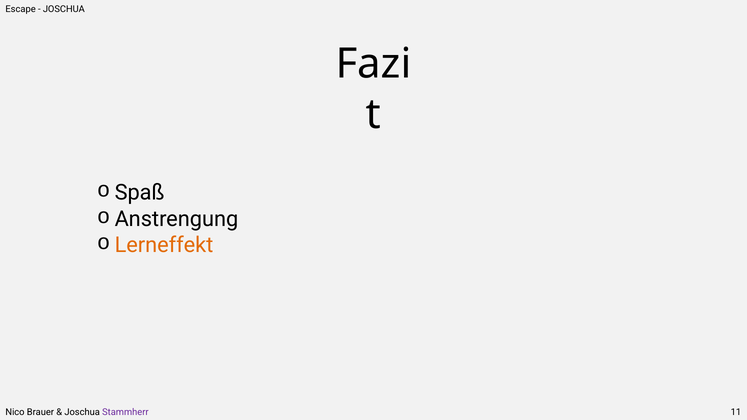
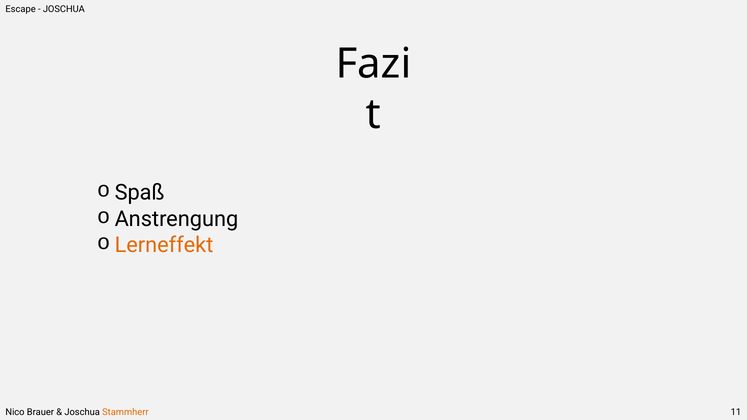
Stammherr colour: purple -> orange
